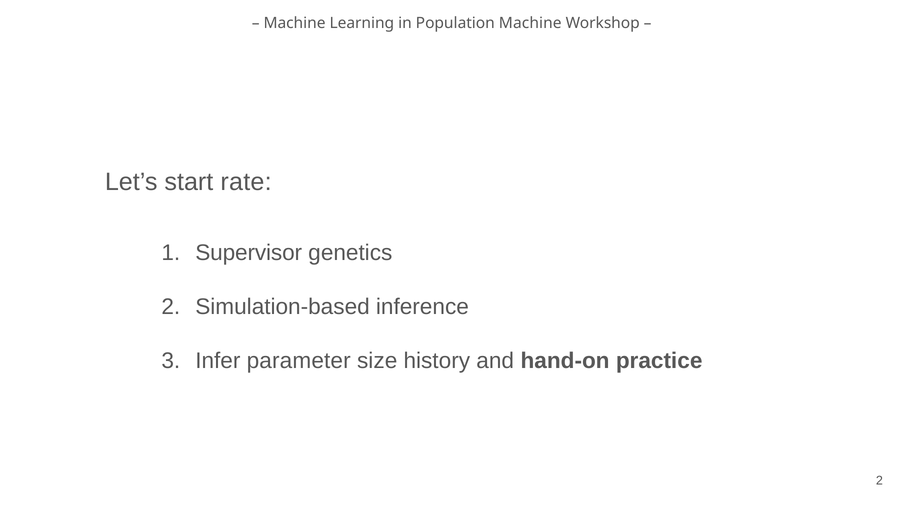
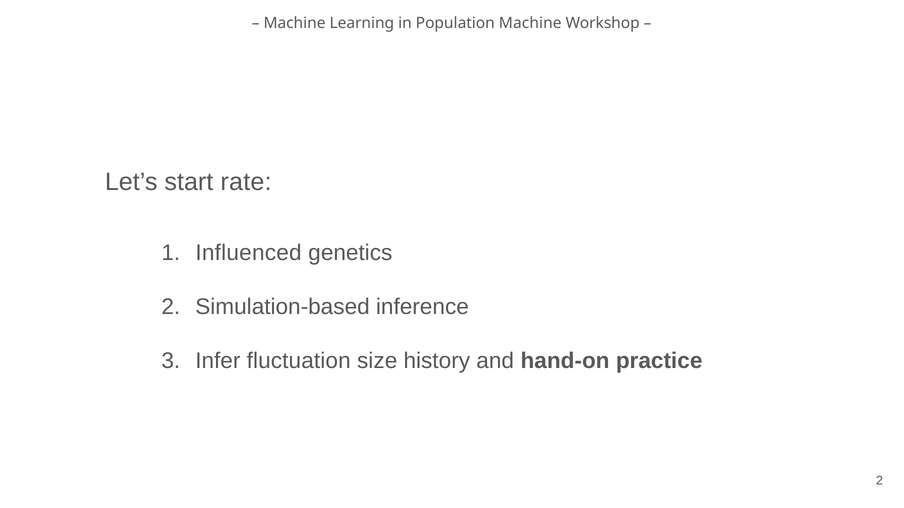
Supervisor: Supervisor -> Influenced
parameter: parameter -> fluctuation
